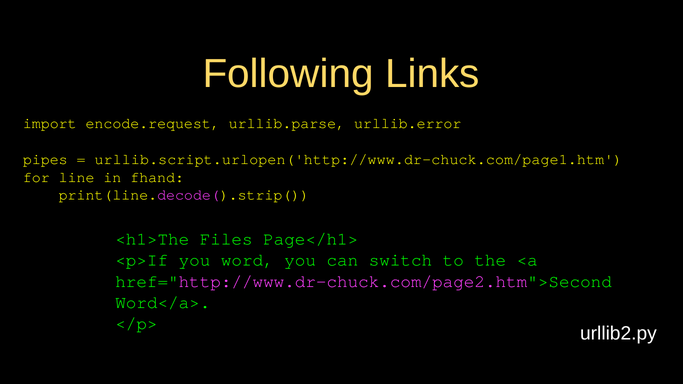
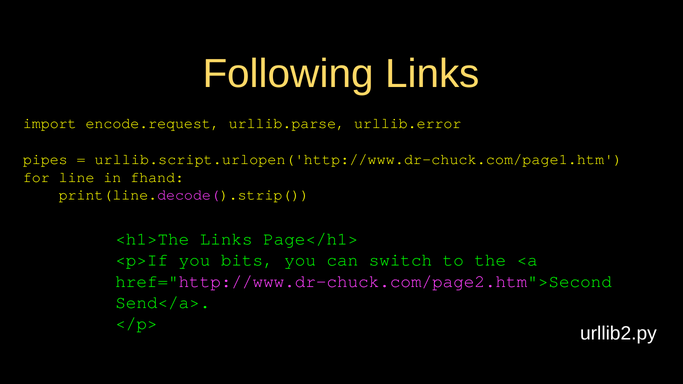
<h1>The Files: Files -> Links
word: word -> bits
Word</a>: Word</a> -> Send</a>
